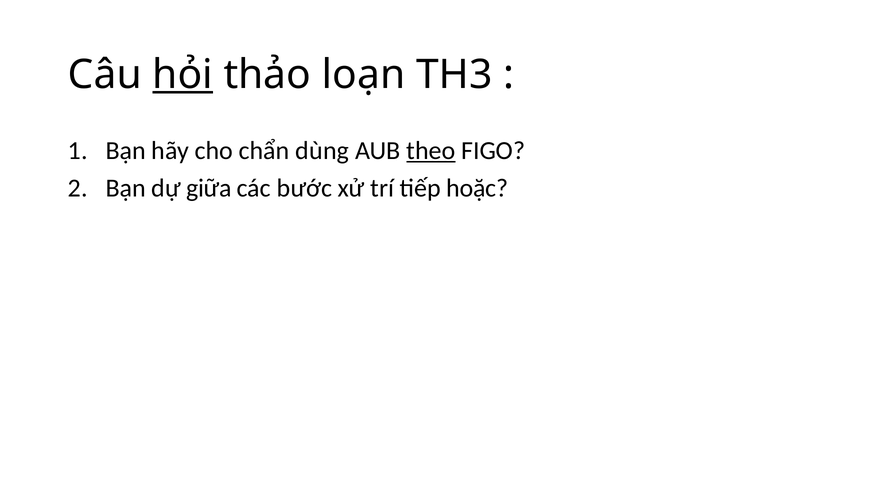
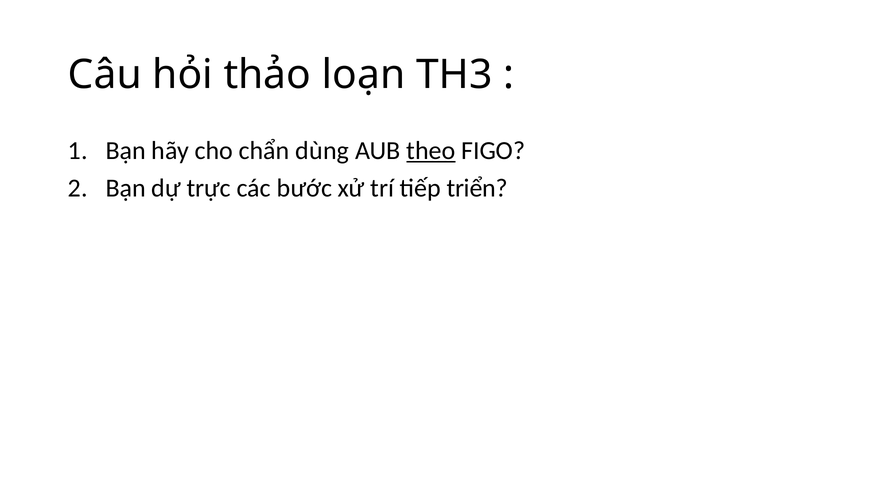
hỏi underline: present -> none
giữa: giữa -> trực
hoặc: hoặc -> triển
